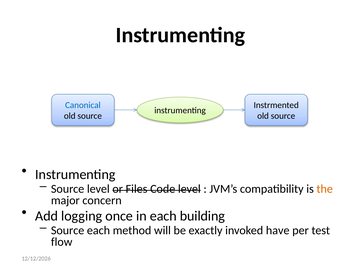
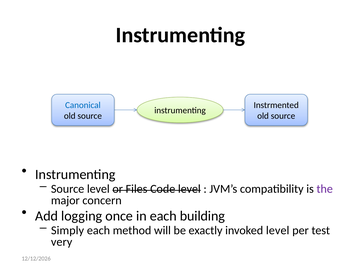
the colour: orange -> purple
Source at (68, 230): Source -> Simply
invoked have: have -> level
flow: flow -> very
